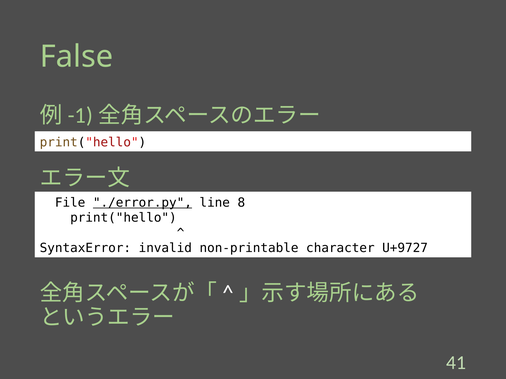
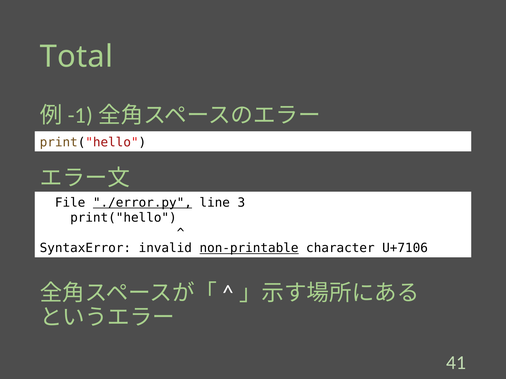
False: False -> Total
8: 8 -> 3
non-printable underline: none -> present
U+9727: U+9727 -> U+7106
